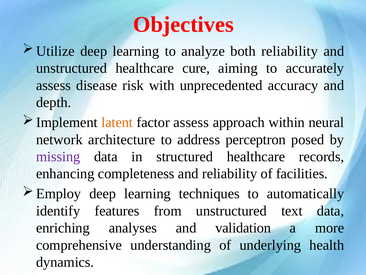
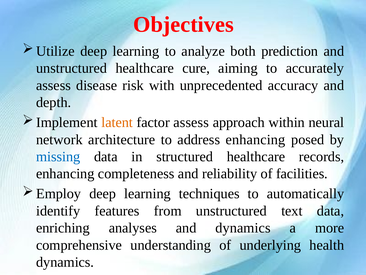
both reliability: reliability -> prediction
address perceptron: perceptron -> enhancing
missing colour: purple -> blue
and validation: validation -> dynamics
